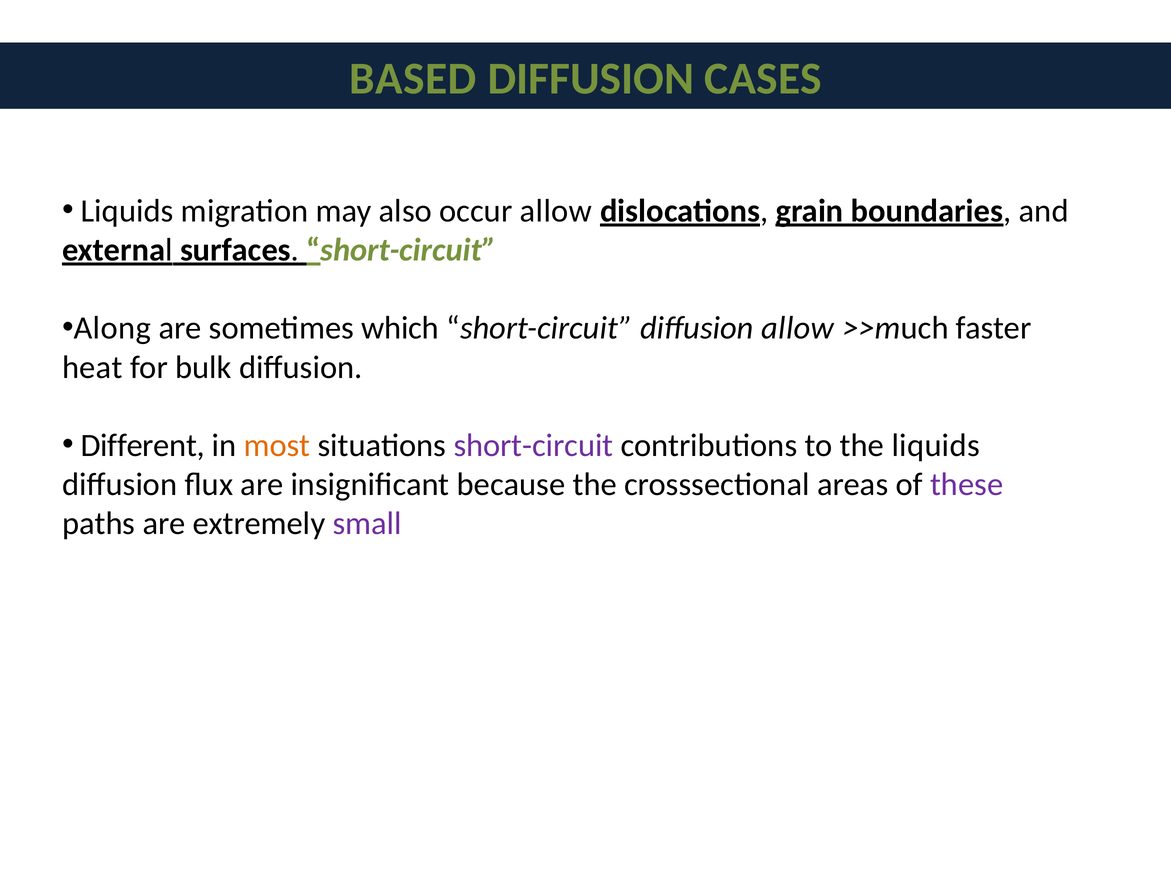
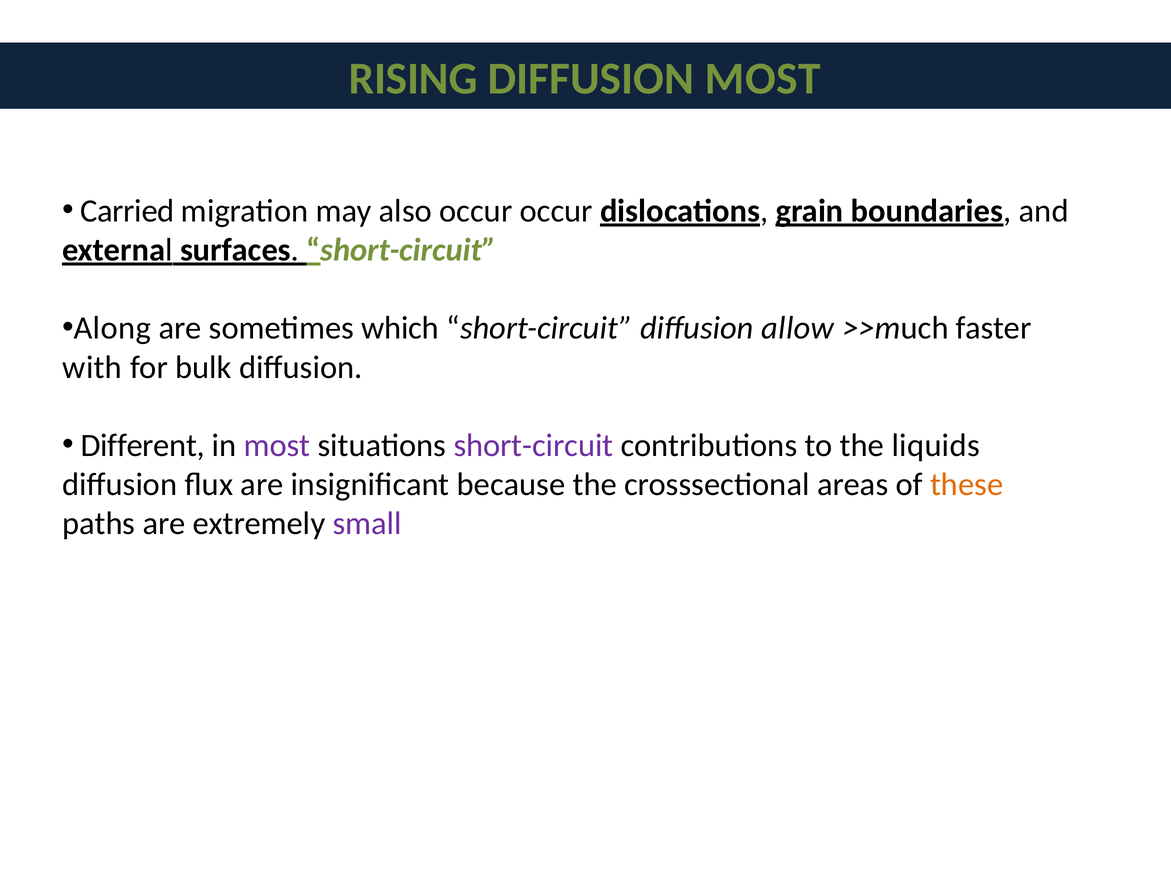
BASED: BASED -> RISING
DIFFUSION CASES: CASES -> MOST
Liquids at (127, 211): Liquids -> Carried
occur allow: allow -> occur
heat: heat -> with
most at (277, 445) colour: orange -> purple
these colour: purple -> orange
